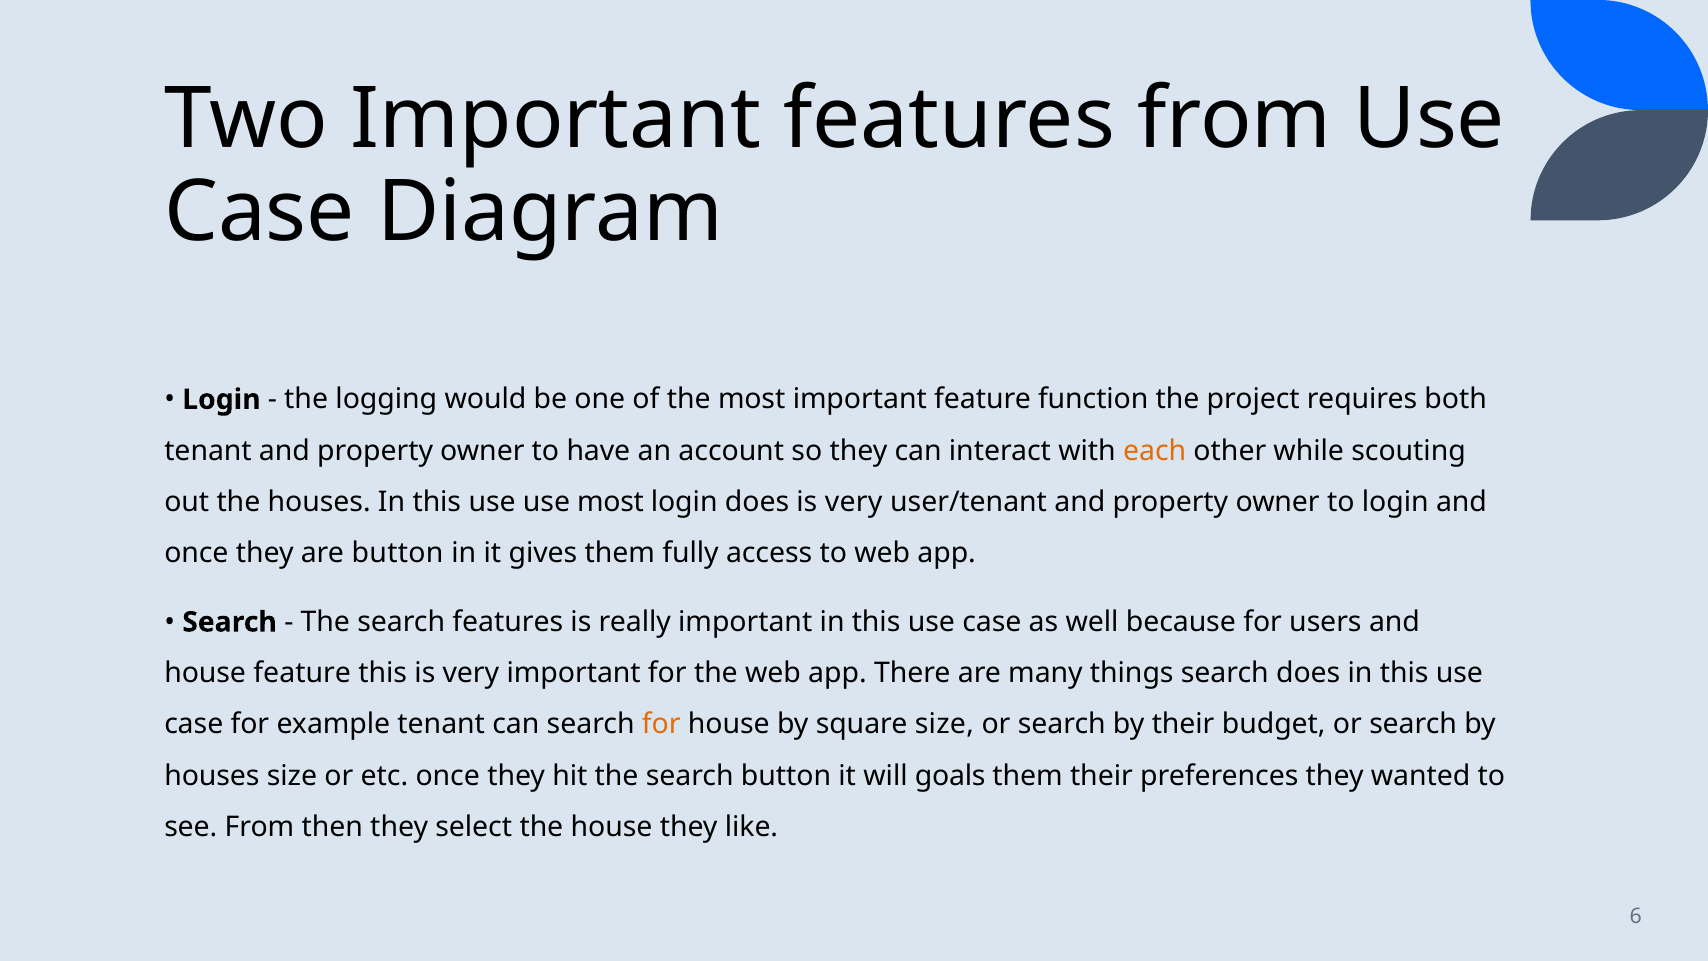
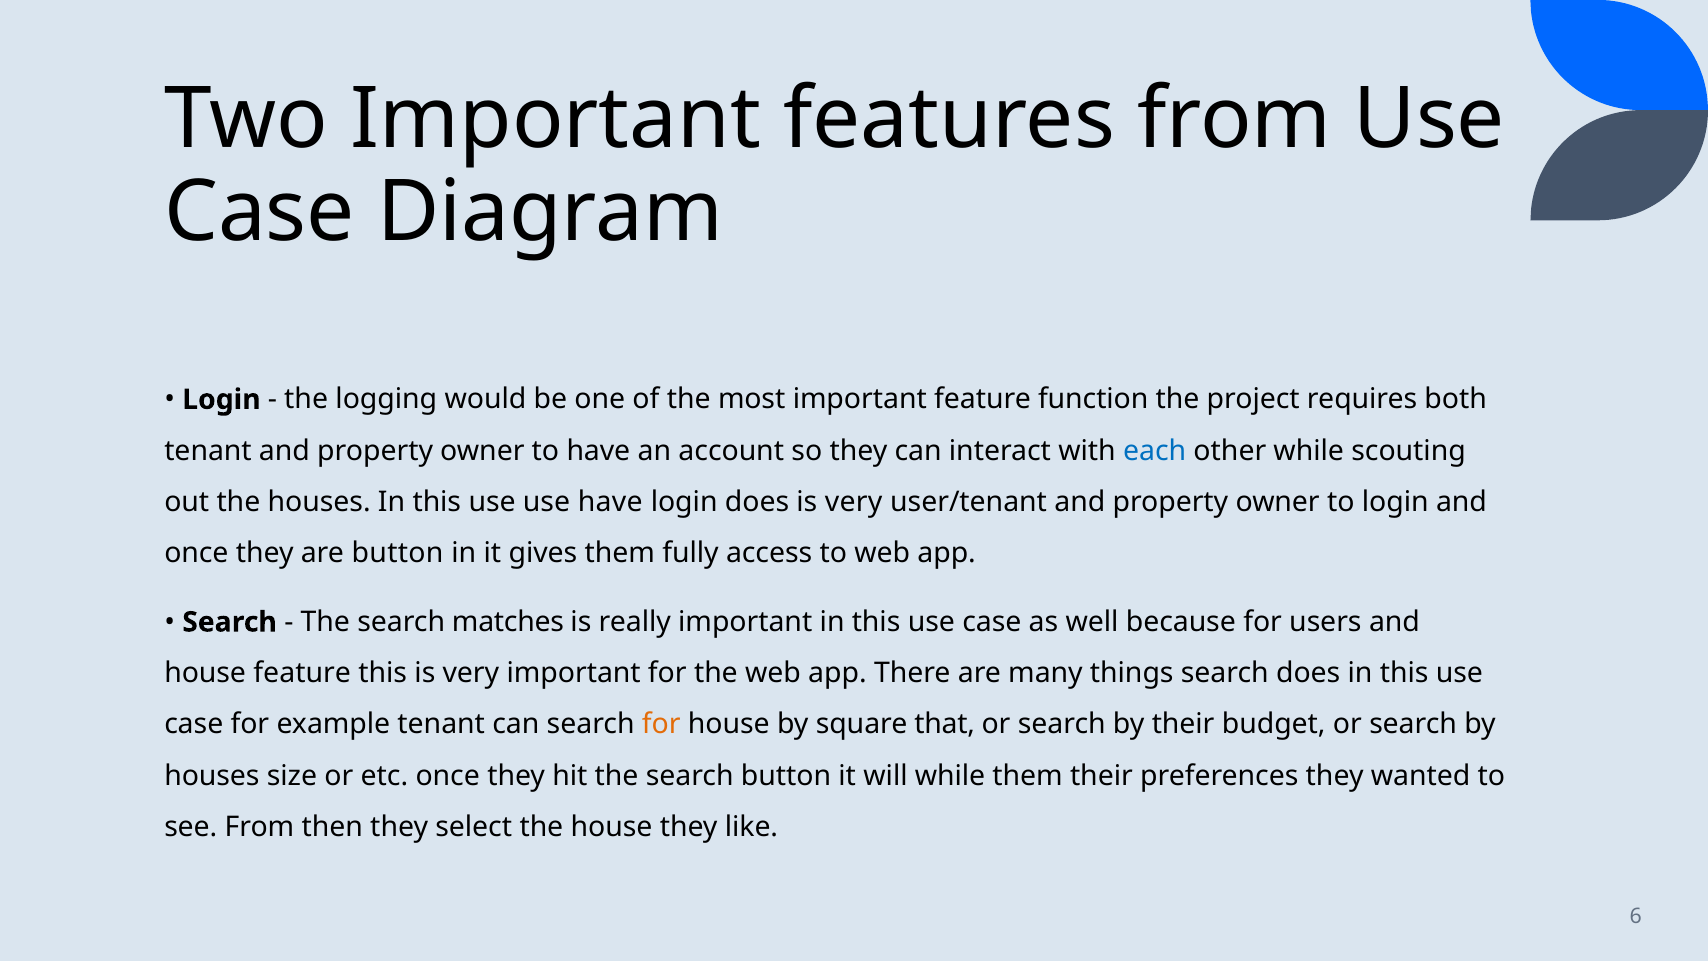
each colour: orange -> blue
use most: most -> have
search features: features -> matches
square size: size -> that
will goals: goals -> while
